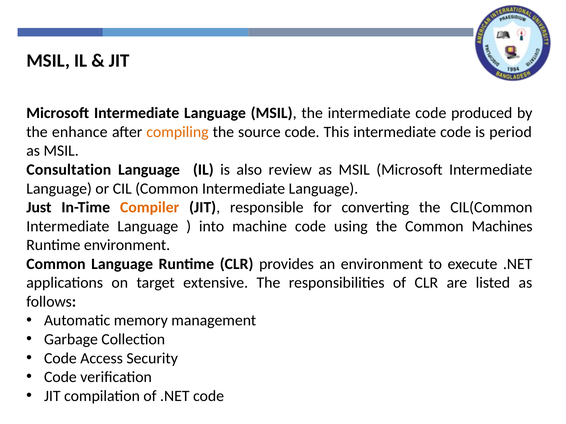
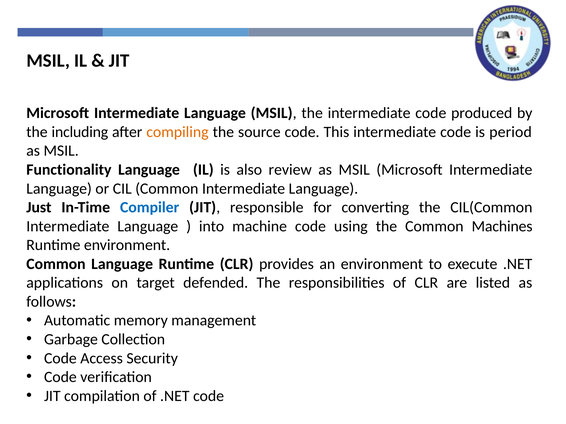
enhance: enhance -> including
Consultation: Consultation -> Functionality
Compiler colour: orange -> blue
extensive: extensive -> defended
